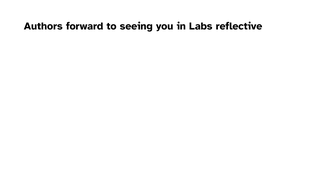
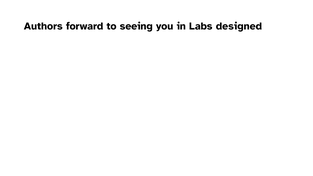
reflective: reflective -> designed
